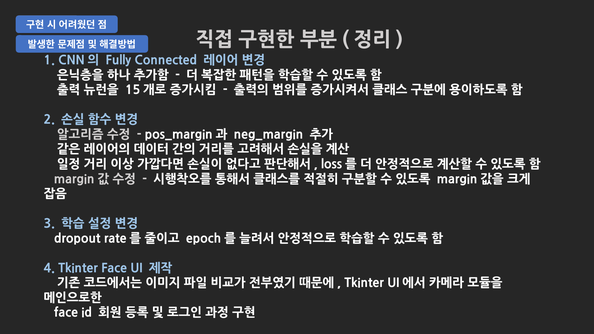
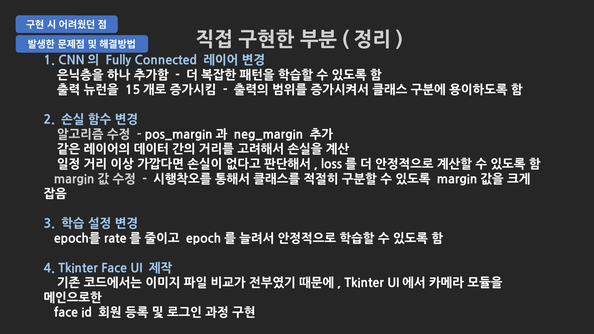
dropout at (77, 239): dropout -> epoch를
